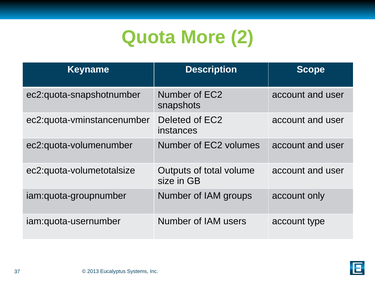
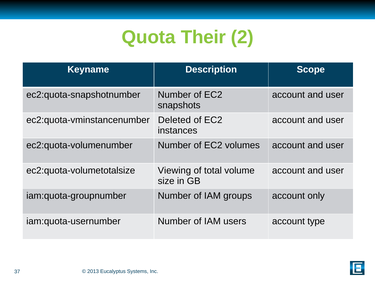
More: More -> Their
Outputs: Outputs -> Viewing
